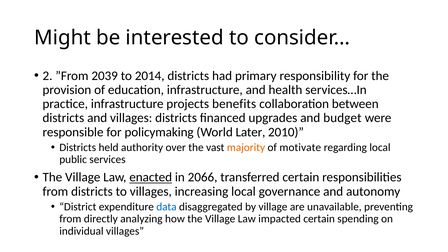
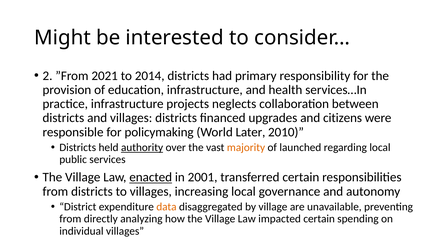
2039: 2039 -> 2021
benefits: benefits -> neglects
budget: budget -> citizens
authority underline: none -> present
motivate: motivate -> launched
2066: 2066 -> 2001
data colour: blue -> orange
